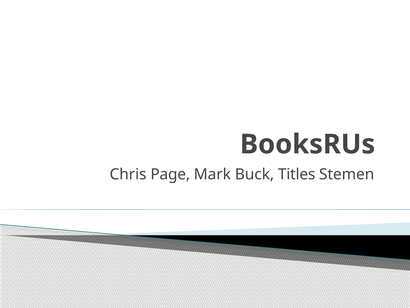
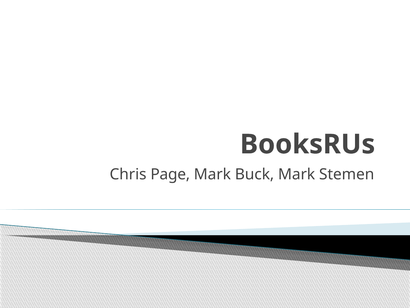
Buck Titles: Titles -> Mark
